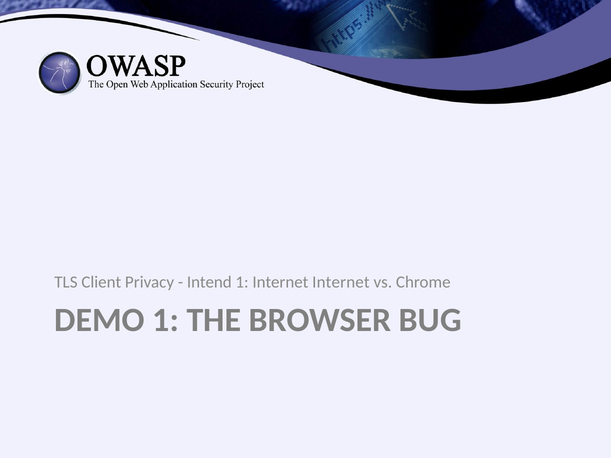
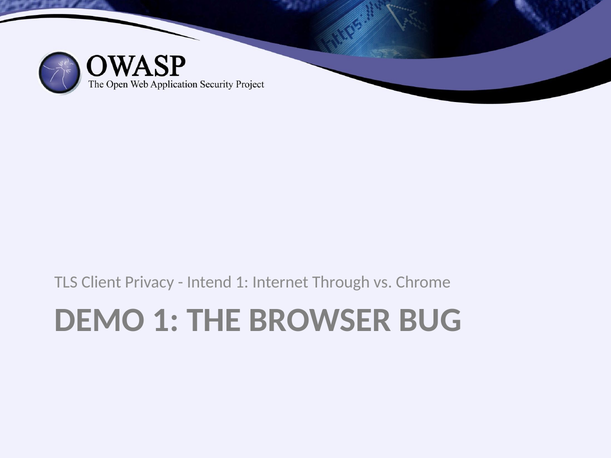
Internet Internet: Internet -> Through
